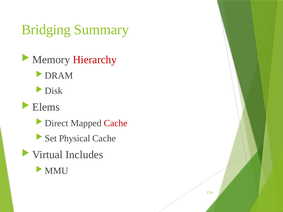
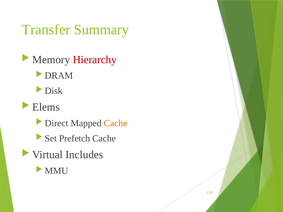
Bridging: Bridging -> Transfer
Cache at (116, 123) colour: red -> orange
Physical: Physical -> Prefetch
